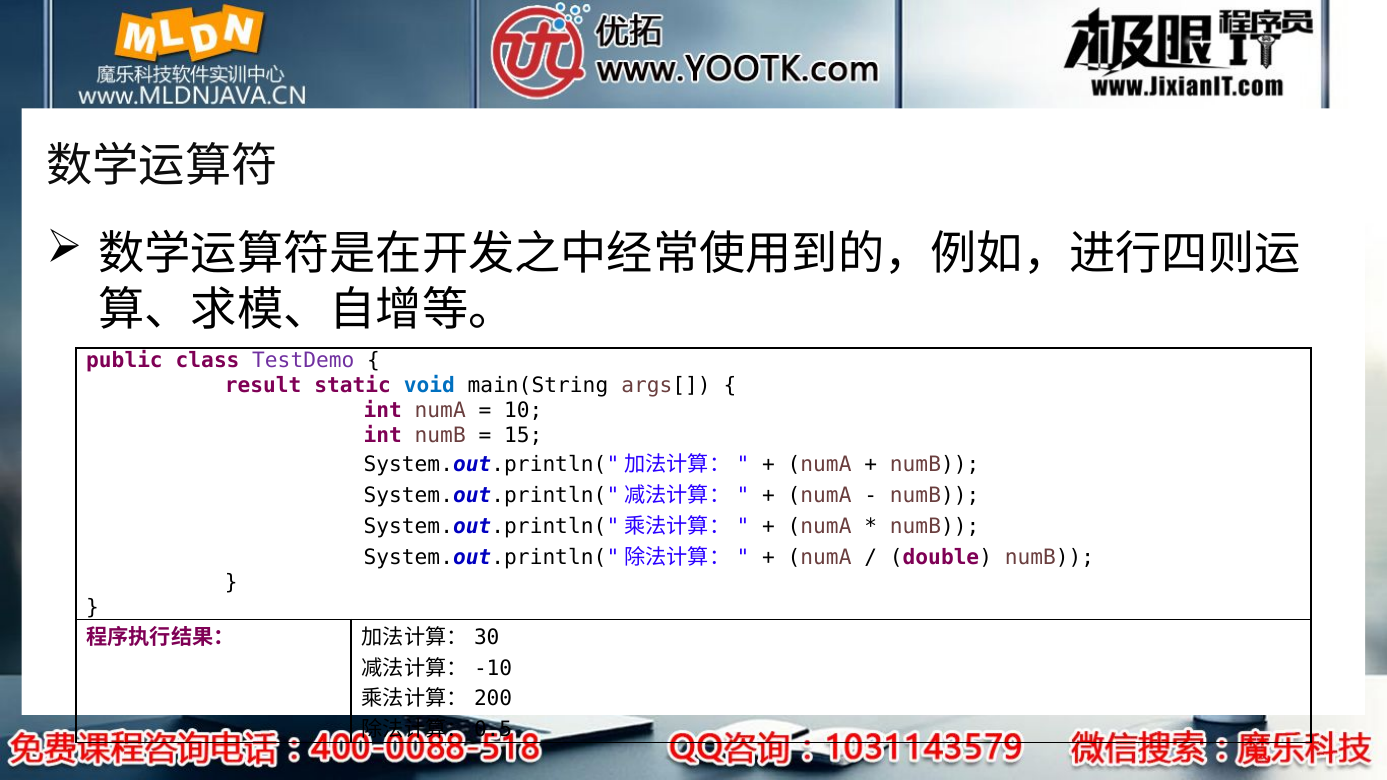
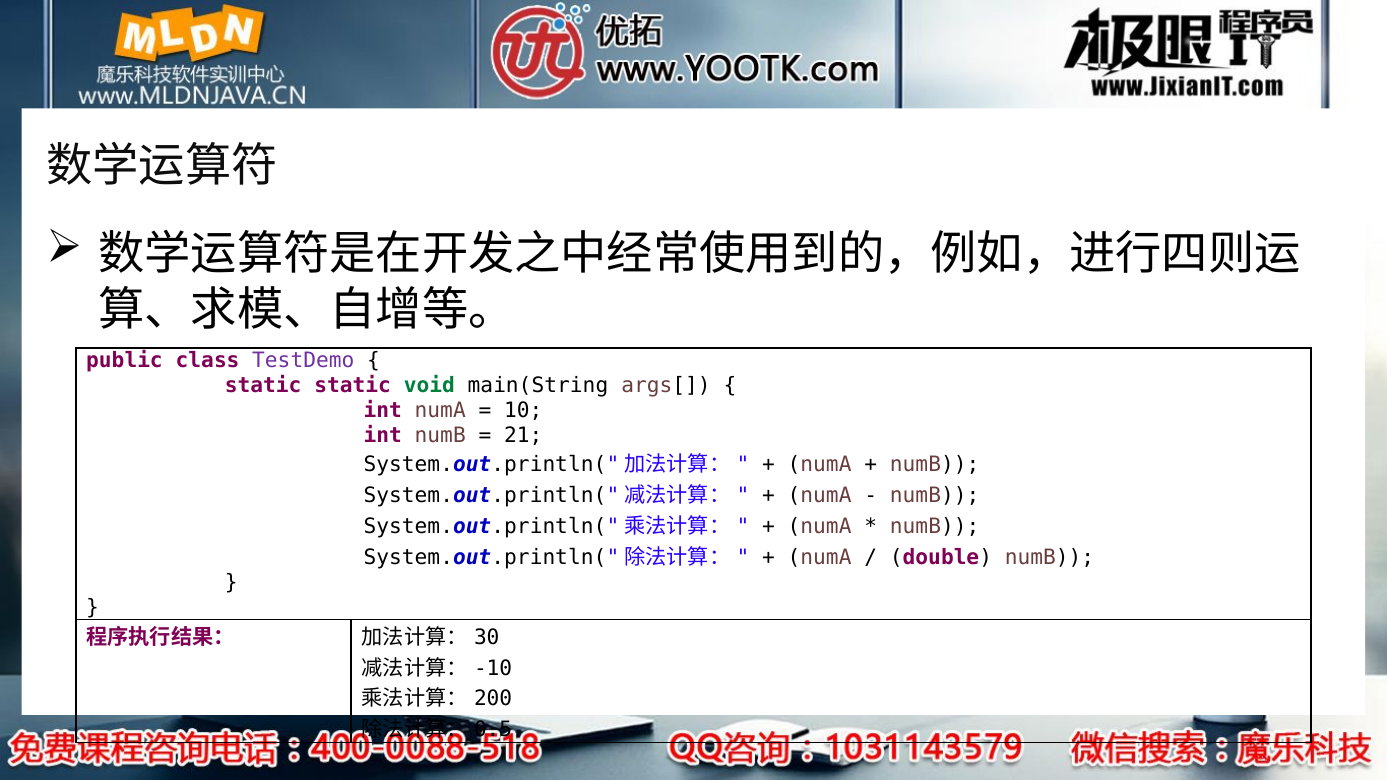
result at (263, 386): result -> static
void colour: blue -> green
15: 15 -> 21
